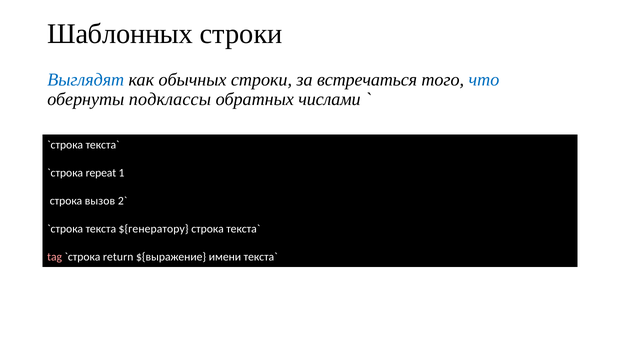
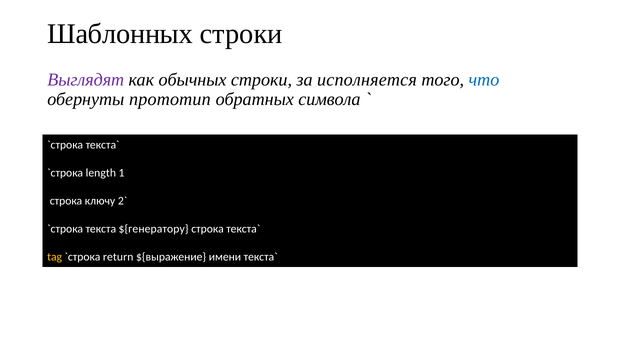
Выглядят colour: blue -> purple
встречаться: встречаться -> исполняется
подклассы: подклассы -> прототип
числами: числами -> символа
repeat: repeat -> length
вызов: вызов -> ключу
tag colour: pink -> yellow
